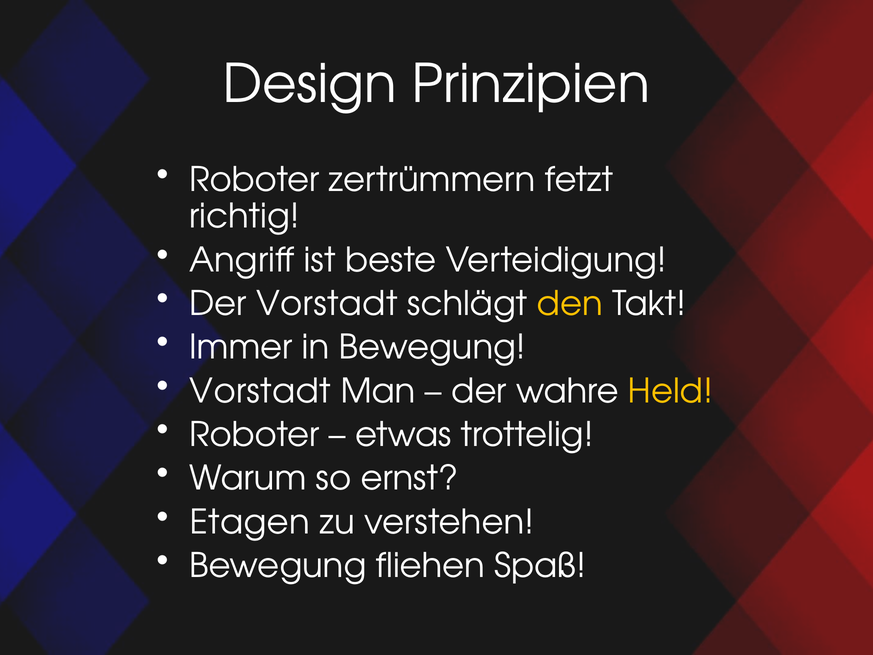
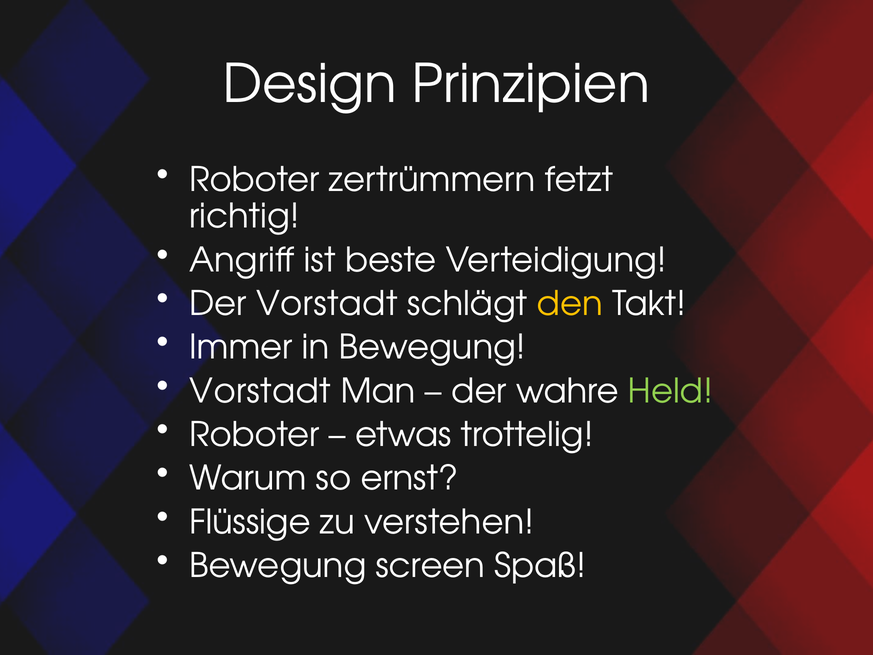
Held colour: yellow -> light green
Etagen: Etagen -> Flüssige
fliehen: fliehen -> screen
